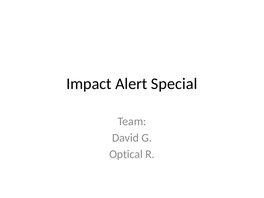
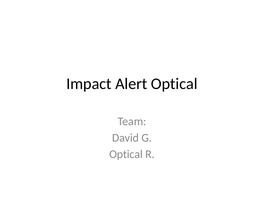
Alert Special: Special -> Optical
